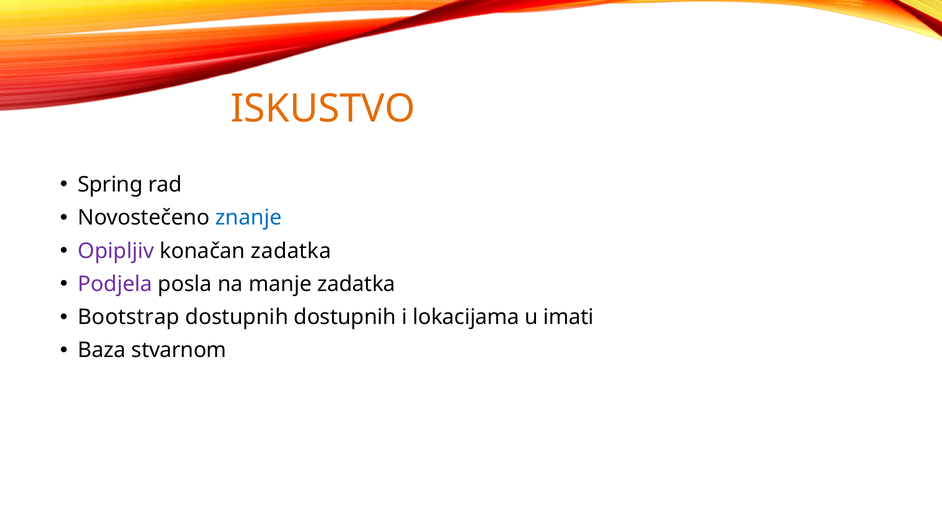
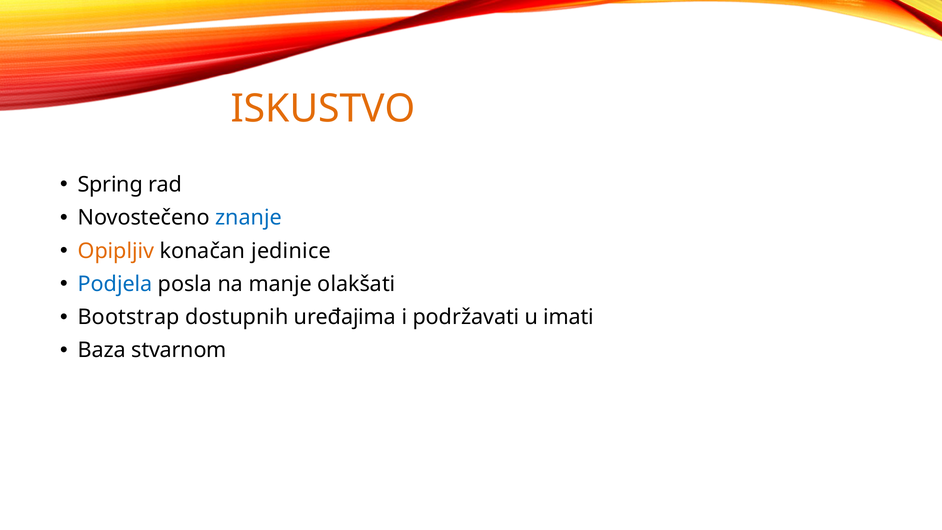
Opipljiv colour: purple -> orange
konačan zadatka: zadatka -> jedinice
Podjela colour: purple -> blue
manje zadatka: zadatka -> olakšati
dostupnih dostupnih: dostupnih -> uređajima
lokacijama: lokacijama -> podržavati
